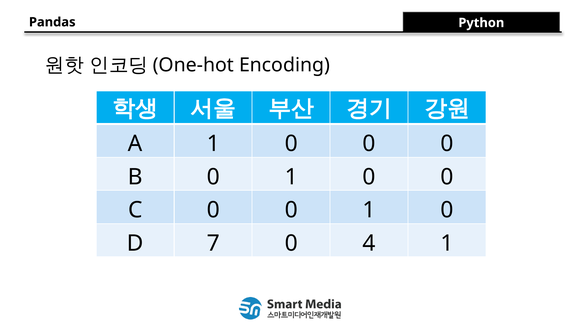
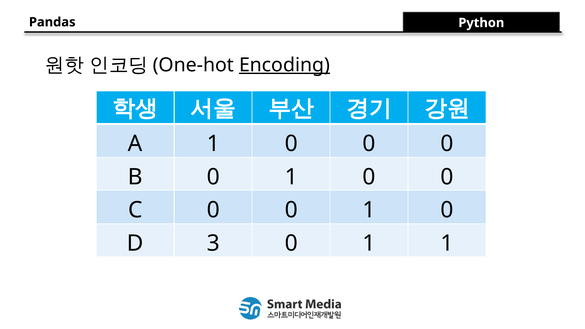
Encoding underline: none -> present
7: 7 -> 3
4 at (369, 243): 4 -> 1
